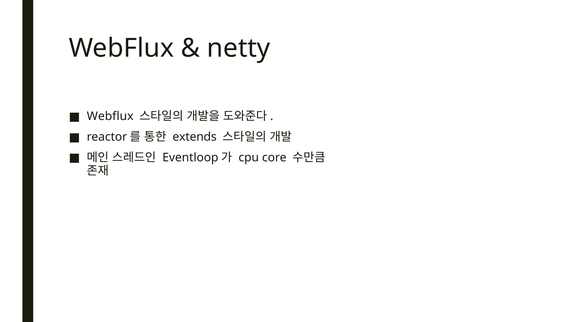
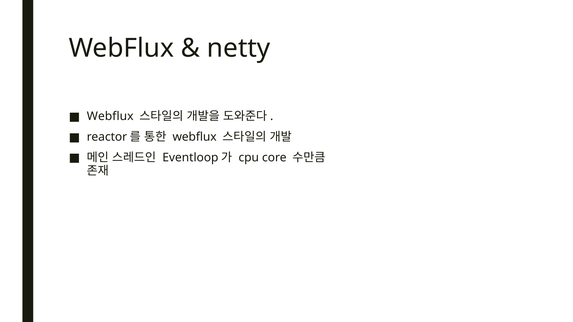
extends at (195, 137): extends -> webflux
